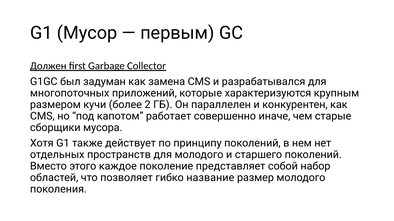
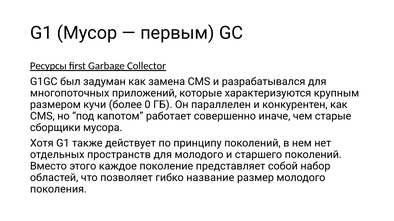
Должен: Должен -> Ресурсы
2: 2 -> 0
